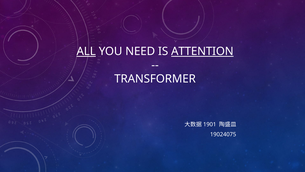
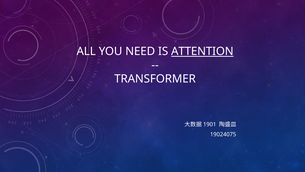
ALL underline: present -> none
